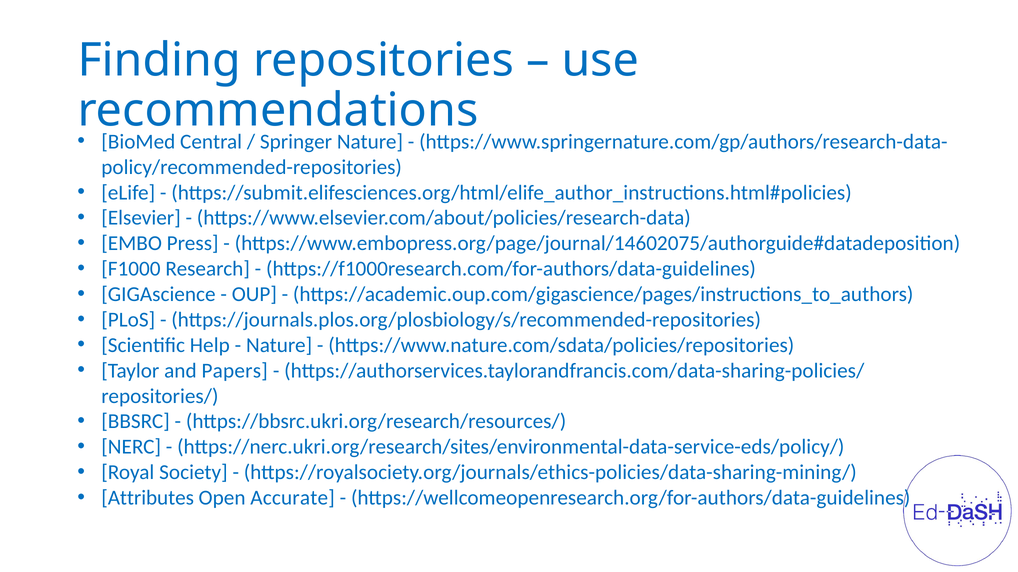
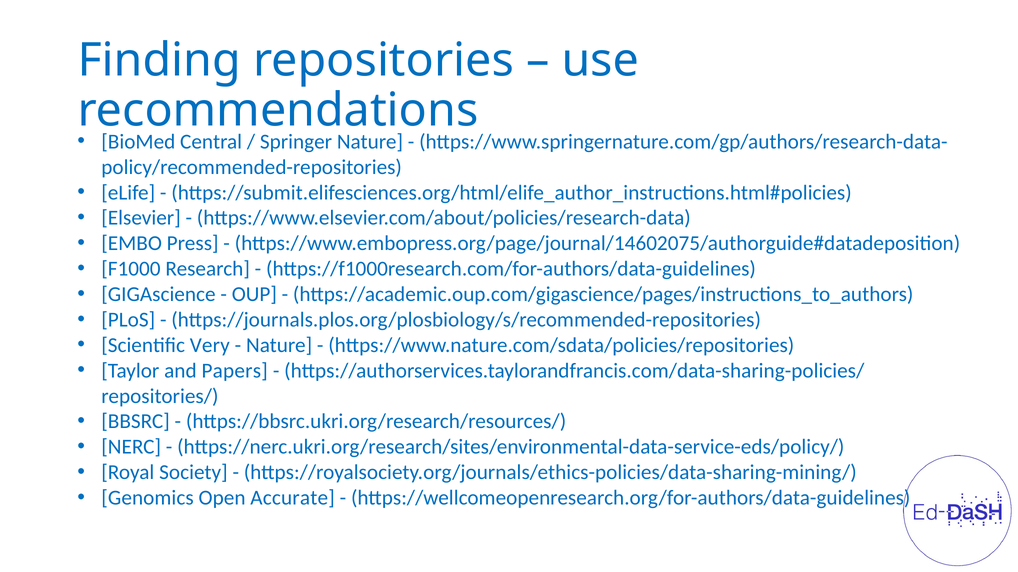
Help: Help -> Very
Attributes: Attributes -> Genomics
